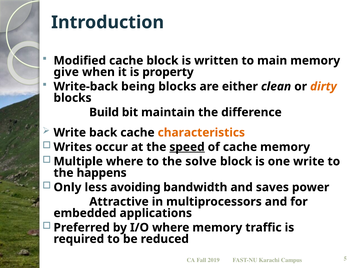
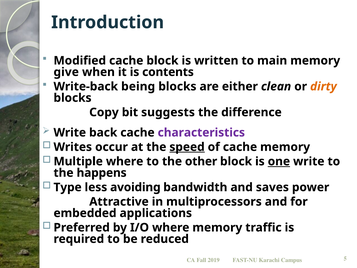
property: property -> contents
Build: Build -> Copy
maintain: maintain -> suggests
characteristics colour: orange -> purple
solve: solve -> other
one underline: none -> present
Only: Only -> Type
